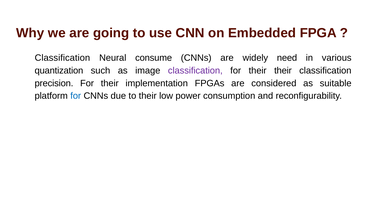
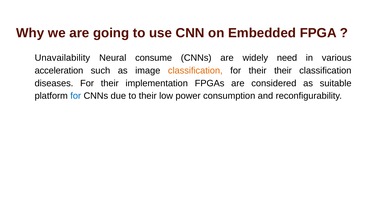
Classification at (62, 58): Classification -> Unavailability
quantization: quantization -> acceleration
classification at (195, 71) colour: purple -> orange
precision: precision -> diseases
